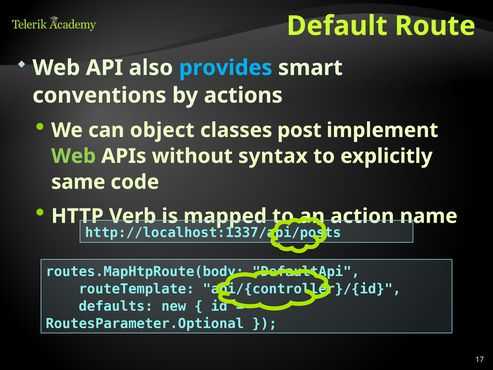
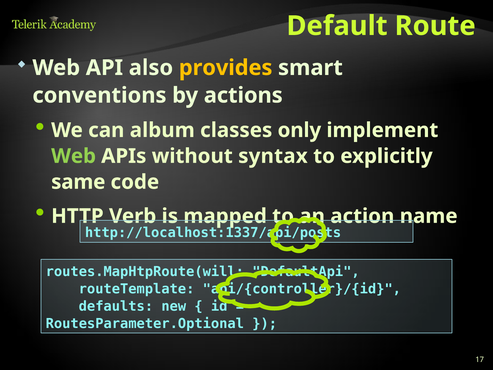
provides colour: light blue -> yellow
object: object -> album
post: post -> only
routes.MapHtpRoute(body: routes.MapHtpRoute(body -> routes.MapHtpRoute(will
